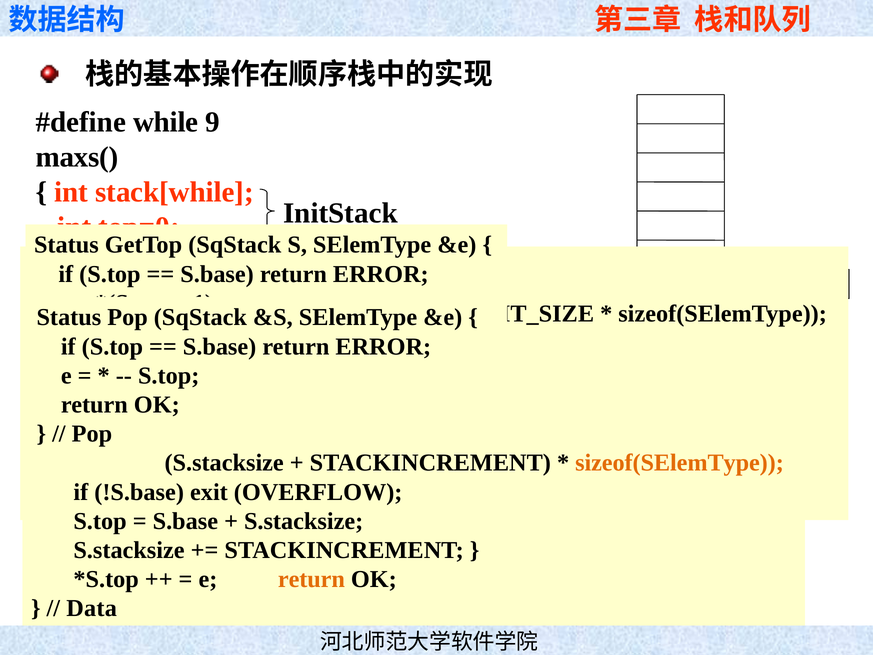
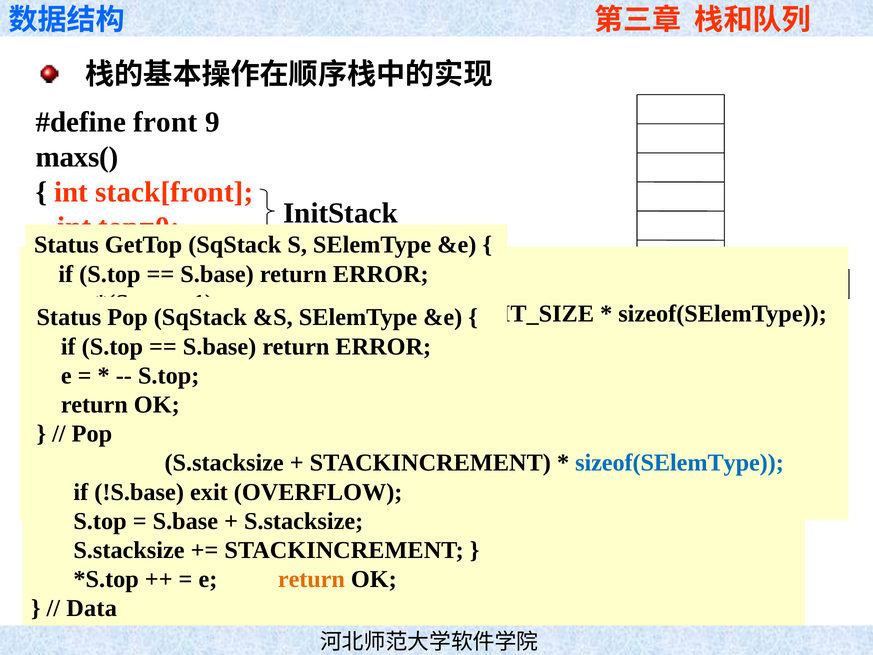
while: while -> front
stack[while: stack[while -> stack[front
sizeof(SElemType at (679, 463) colour: orange -> blue
